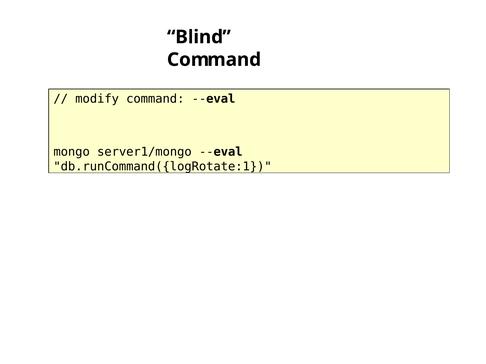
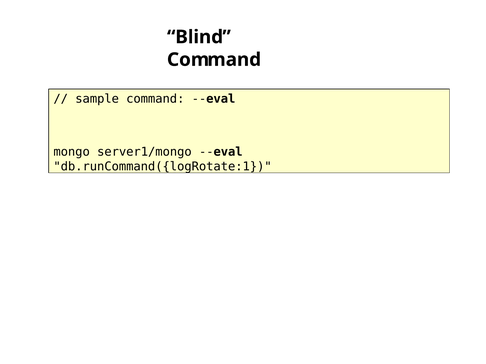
modify: modify -> sample
